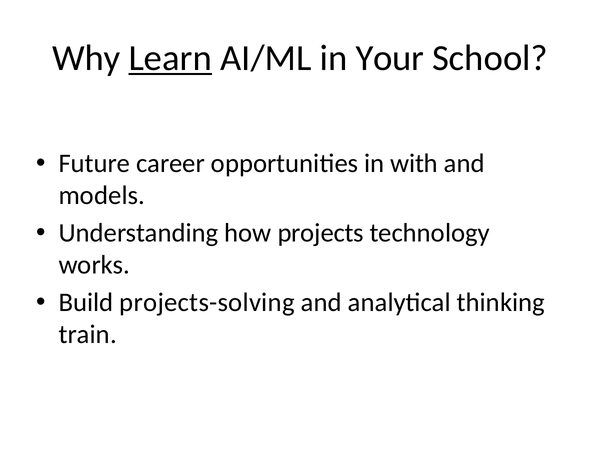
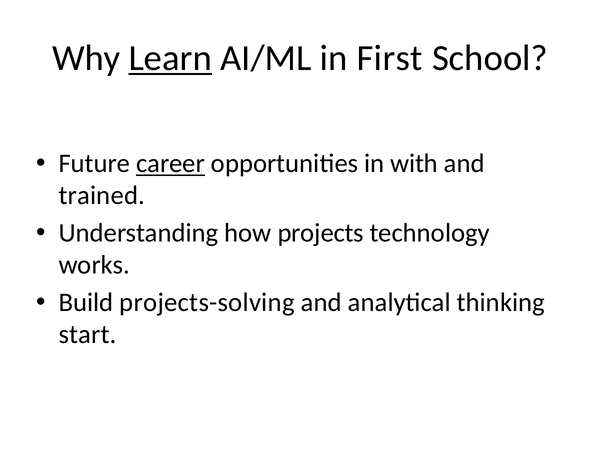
Your: Your -> First
career underline: none -> present
models: models -> trained
train: train -> start
